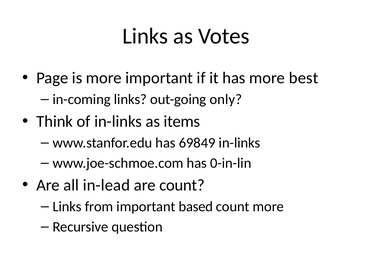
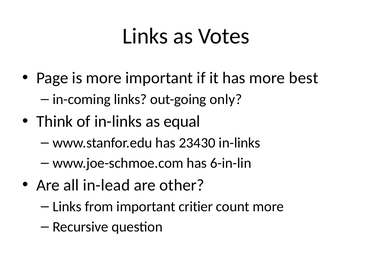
items: items -> equal
69849: 69849 -> 23430
0-in-lin: 0-in-lin -> 6-in-lin
are count: count -> other
based: based -> critier
